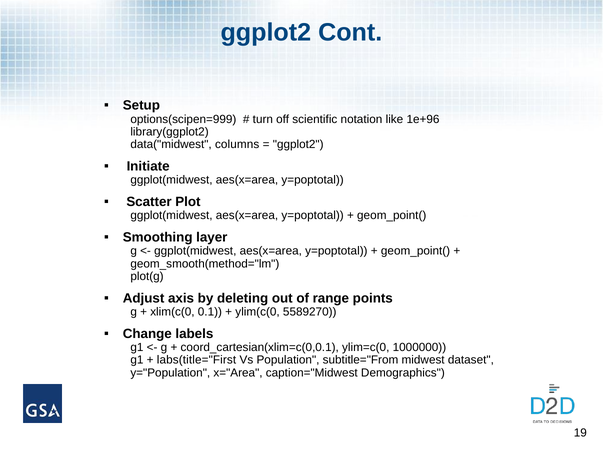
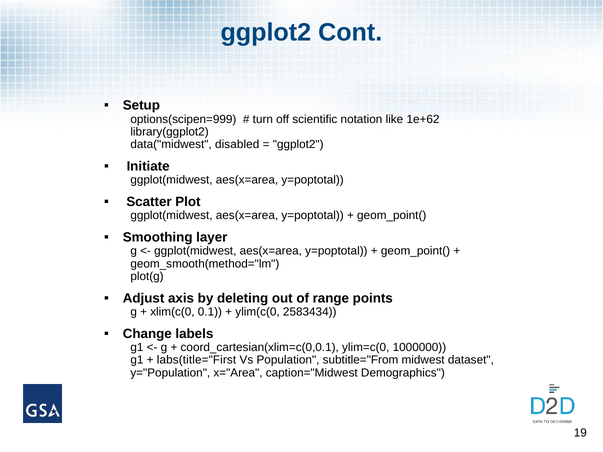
1e+96: 1e+96 -> 1e+62
columns: columns -> disabled
5589270: 5589270 -> 2583434
